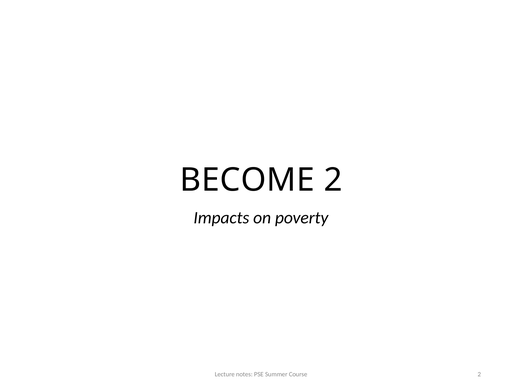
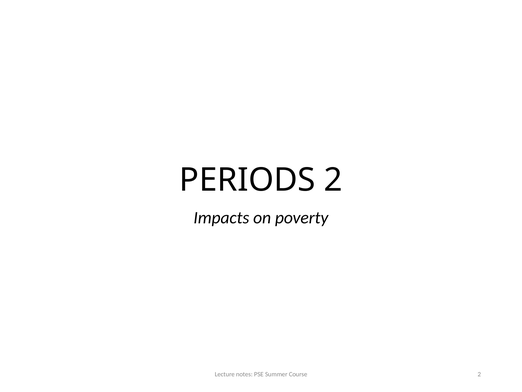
BECOME: BECOME -> PERIODS
